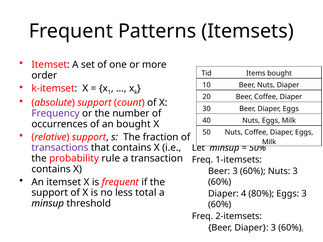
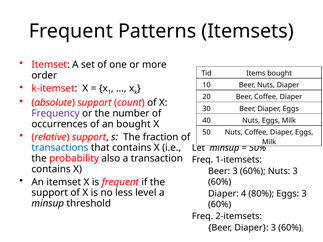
transactions colour: purple -> blue
rule: rule -> also
total: total -> level
